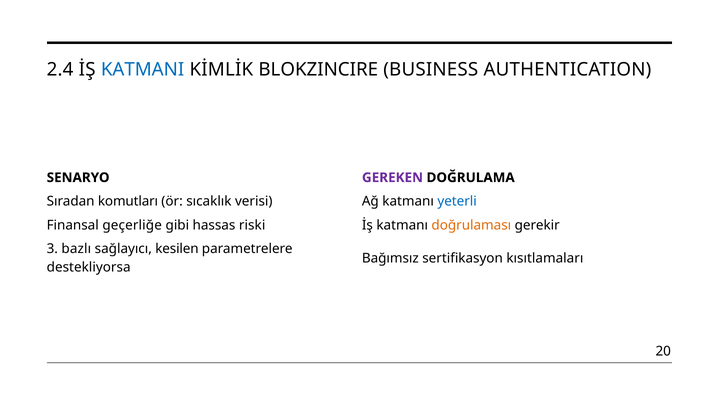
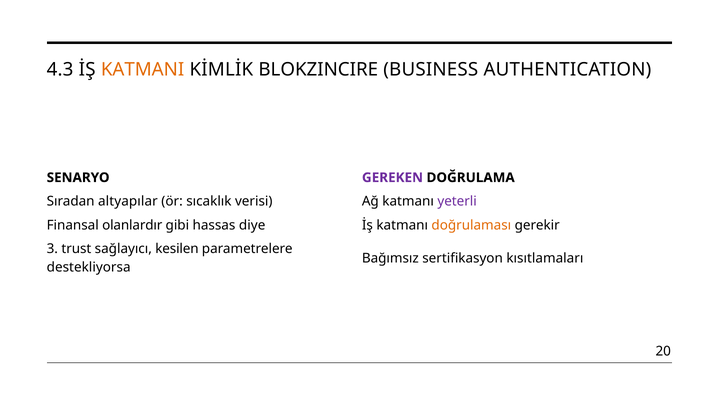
2.4: 2.4 -> 4.3
KATMANI colour: blue -> orange
komutları: komutları -> altyapılar
yeterli colour: blue -> purple
geçerliğe: geçerliğe -> olanlardır
riski: riski -> diye
bazlı: bazlı -> trust
